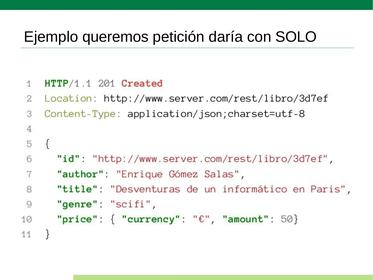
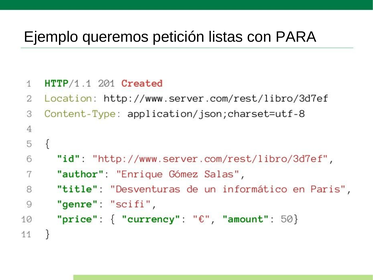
daría: daría -> listas
SOLO: SOLO -> PARA
